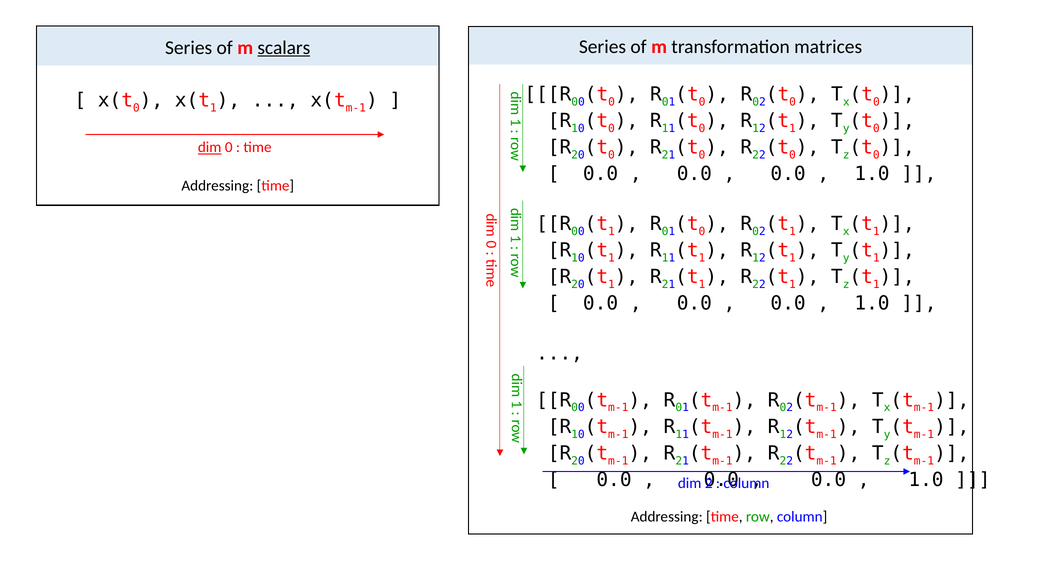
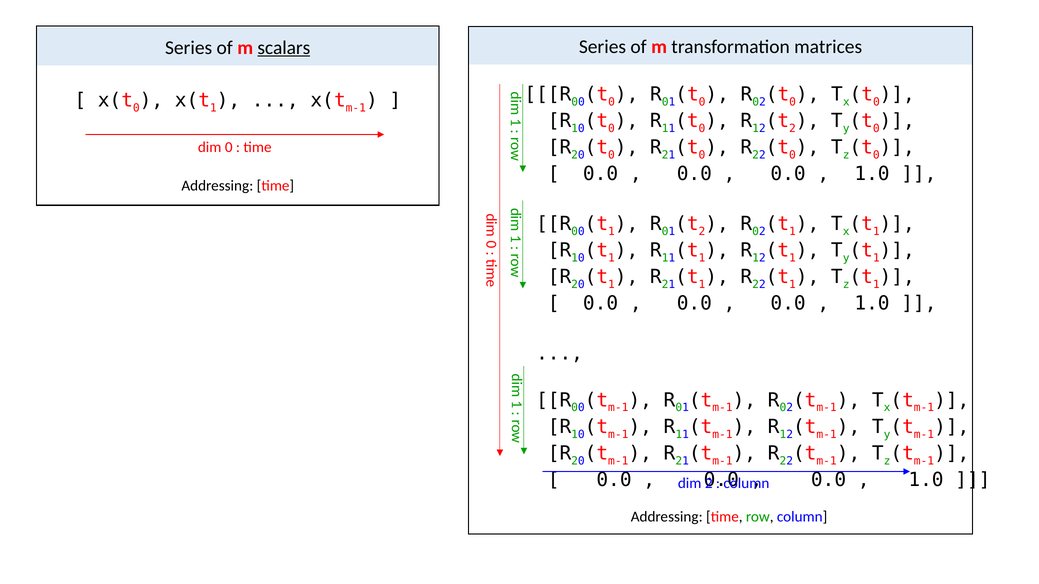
1 at (793, 129): 1 -> 2
dim at (210, 147) underline: present -> none
0 at (702, 232): 0 -> 2
